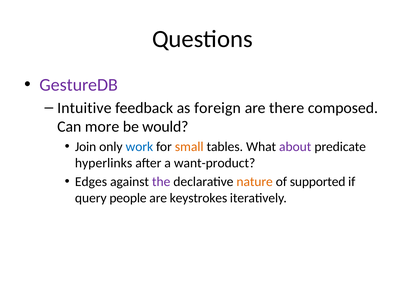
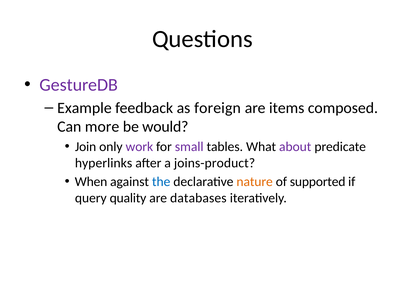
Intuitive: Intuitive -> Example
there: there -> items
work colour: blue -> purple
small colour: orange -> purple
want-product: want-product -> joins-product
Edges: Edges -> When
the colour: purple -> blue
people: people -> quality
keystrokes: keystrokes -> databases
